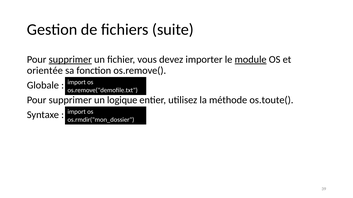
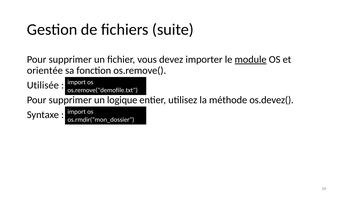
supprimer at (70, 60) underline: present -> none
Globale: Globale -> Utilisée
os.toute(: os.toute( -> os.devez(
